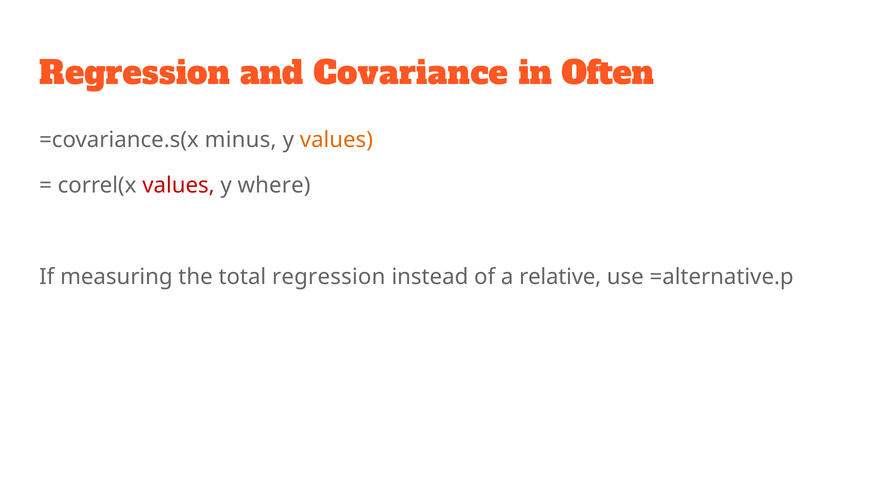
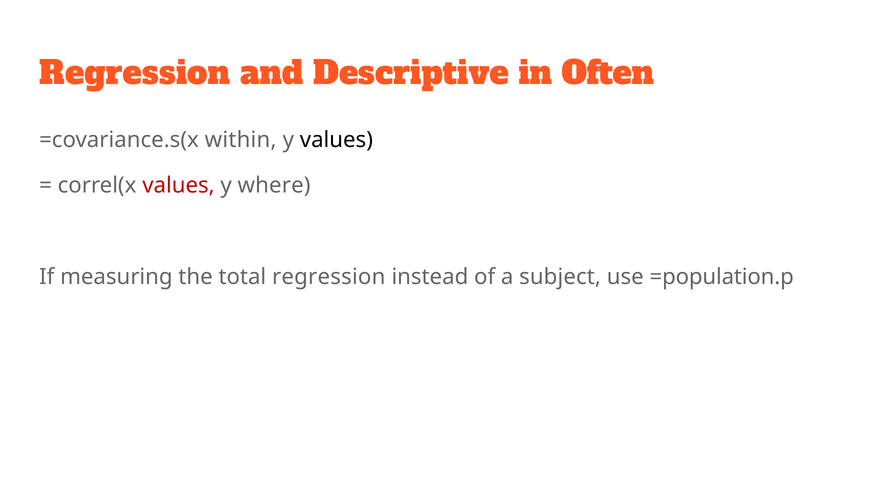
Covariance: Covariance -> Descriptive
minus: minus -> within
values at (336, 140) colour: orange -> black
relative: relative -> subject
=alternative.p: =alternative.p -> =population.p
